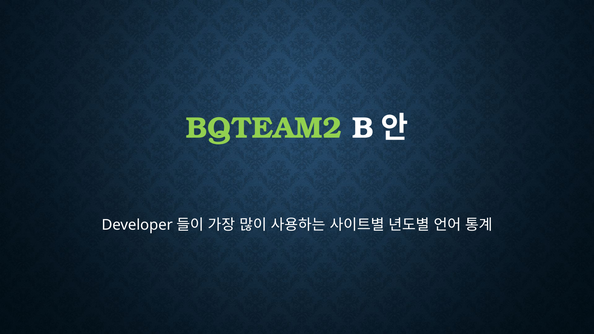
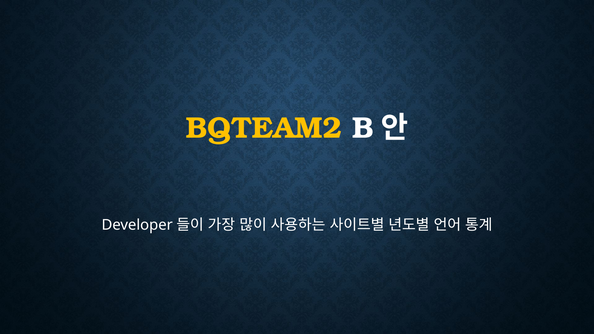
BQTEAM2 colour: light green -> yellow
